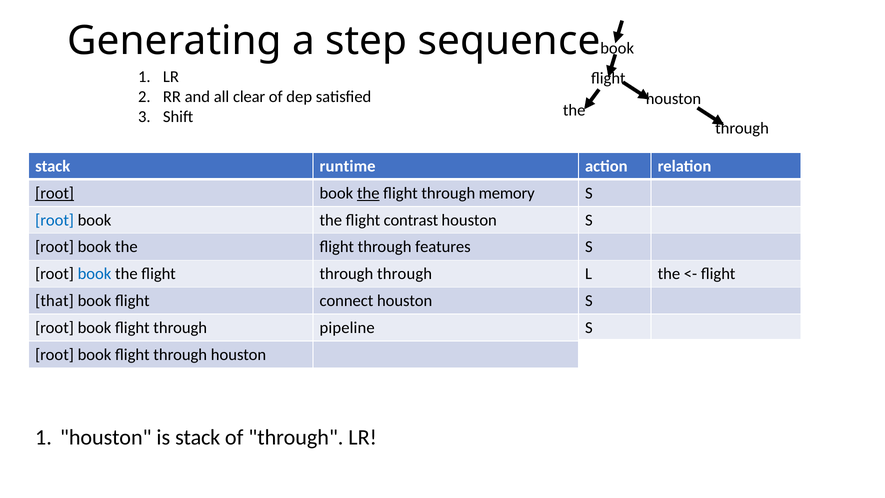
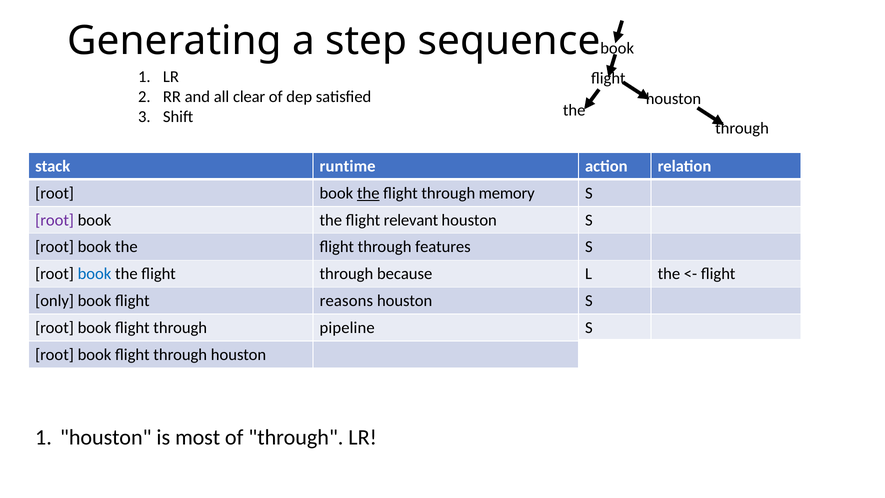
root at (55, 193) underline: present -> none
root at (55, 220) colour: blue -> purple
contrast: contrast -> relevant
through through: through -> because
that: that -> only
connect: connect -> reasons
is stack: stack -> most
